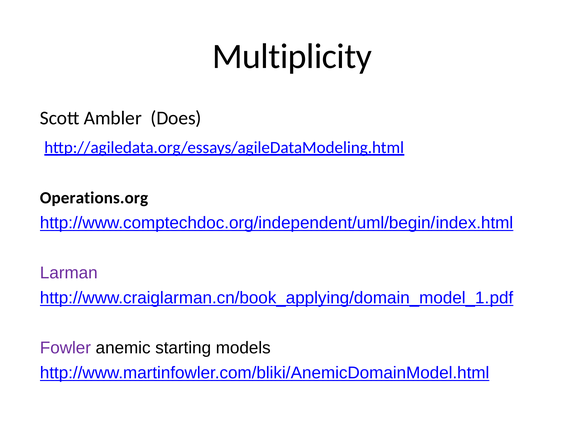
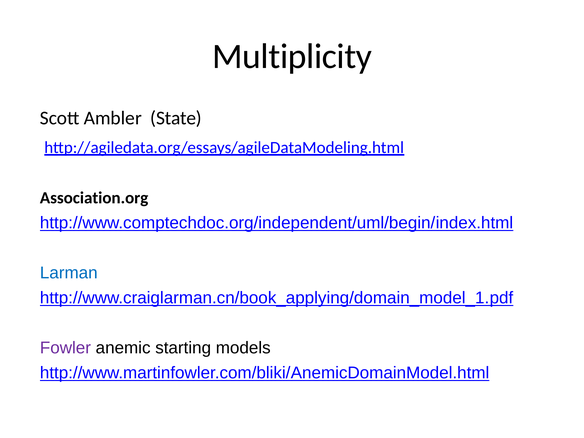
Does: Does -> State
Operations.org: Operations.org -> Association.org
Larman colour: purple -> blue
